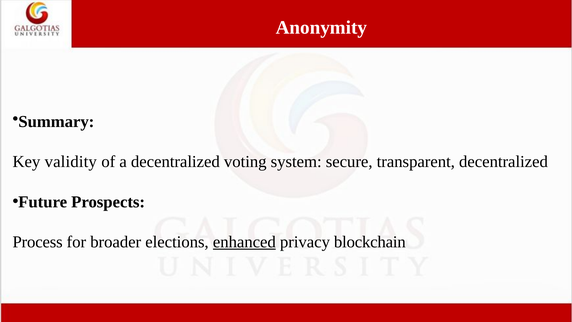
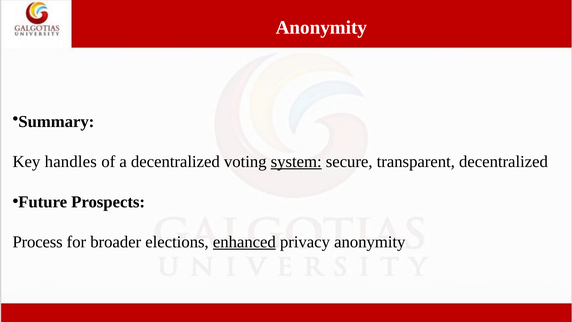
validity: validity -> handles
system underline: none -> present
privacy blockchain: blockchain -> anonymity
